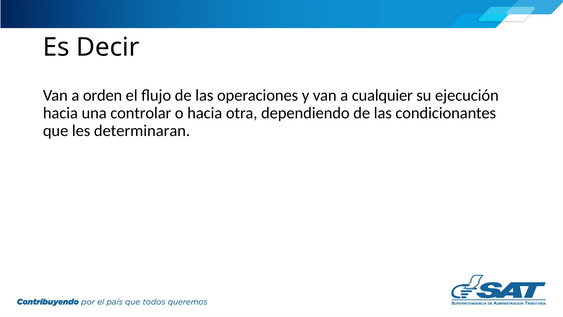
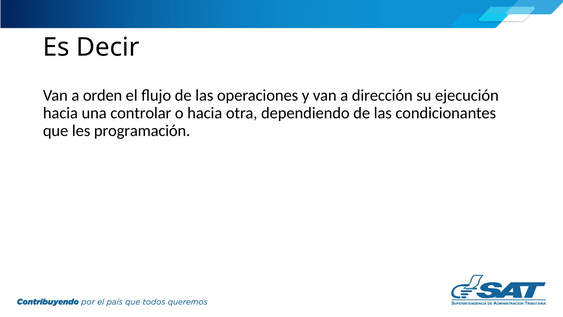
cualquier: cualquier -> dirección
determinaran: determinaran -> programación
